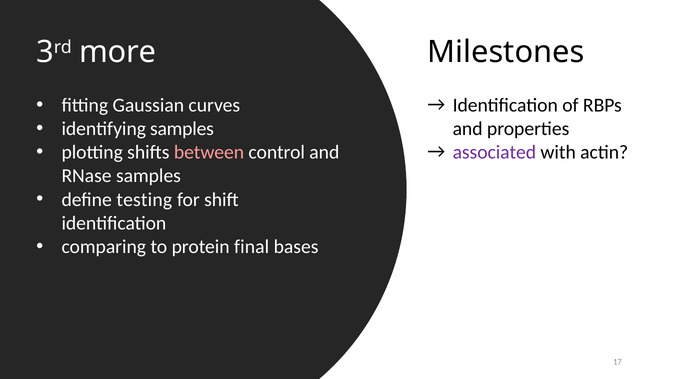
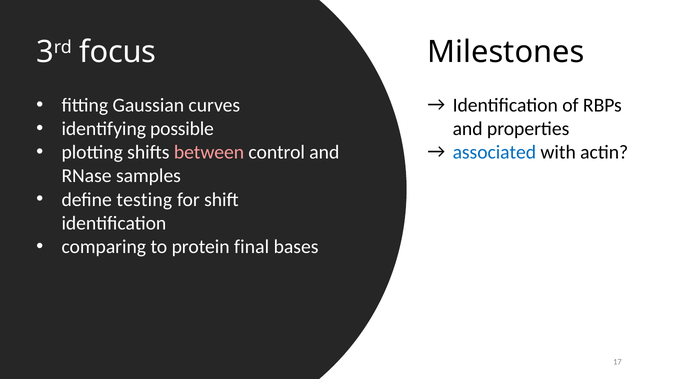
more: more -> focus
identifying samples: samples -> possible
associated colour: purple -> blue
